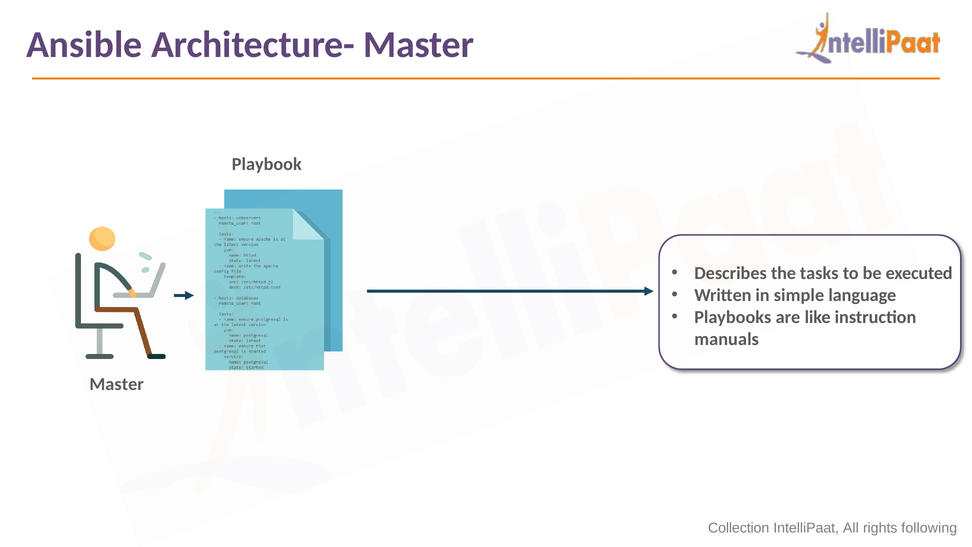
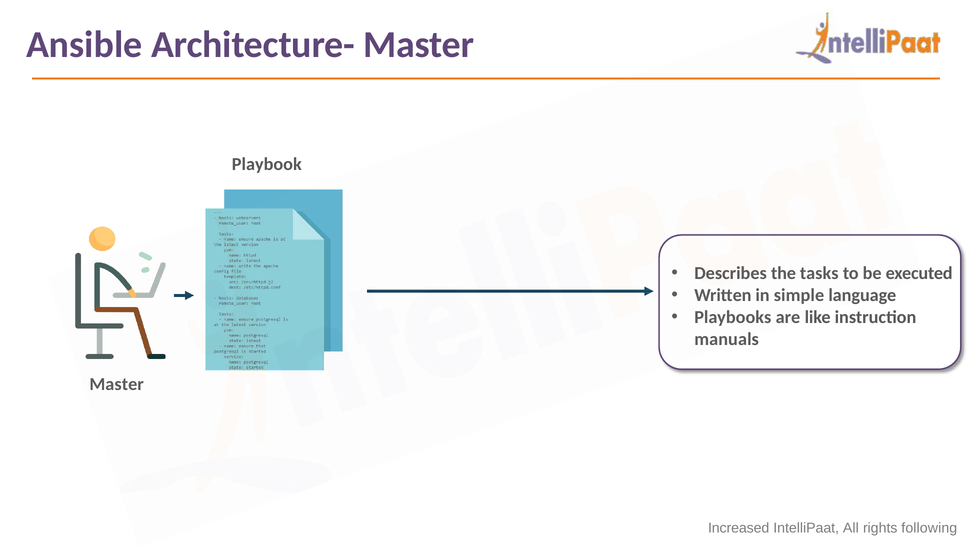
Collection: Collection -> Increased
